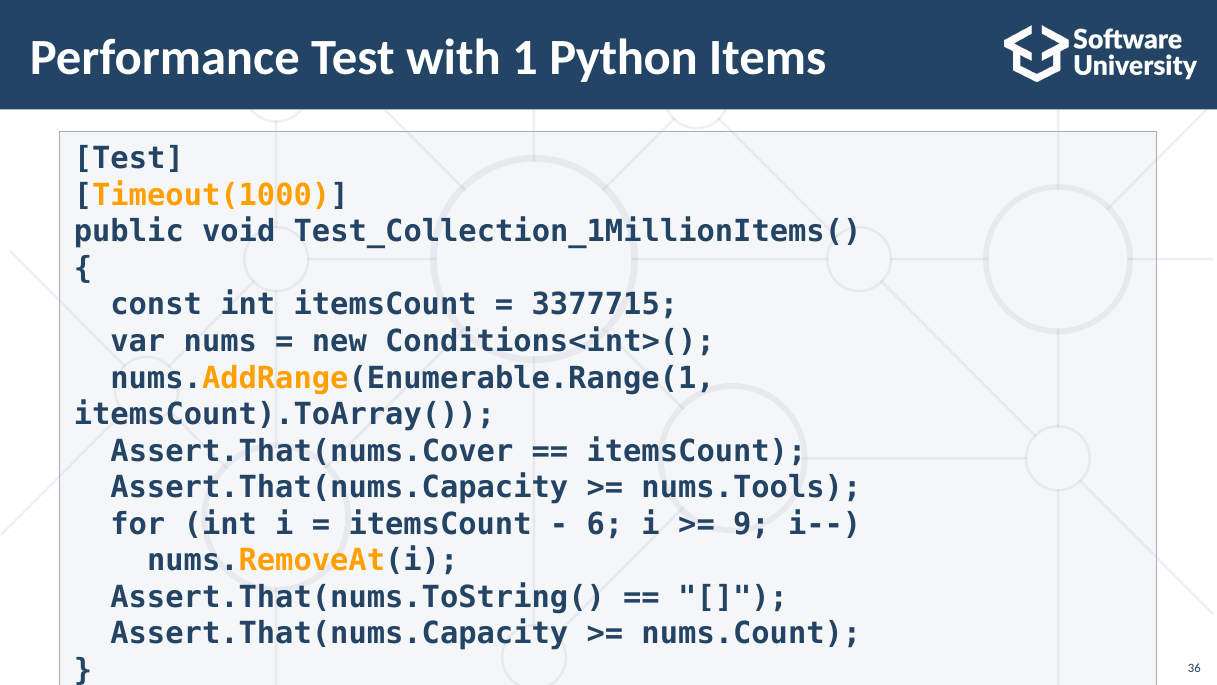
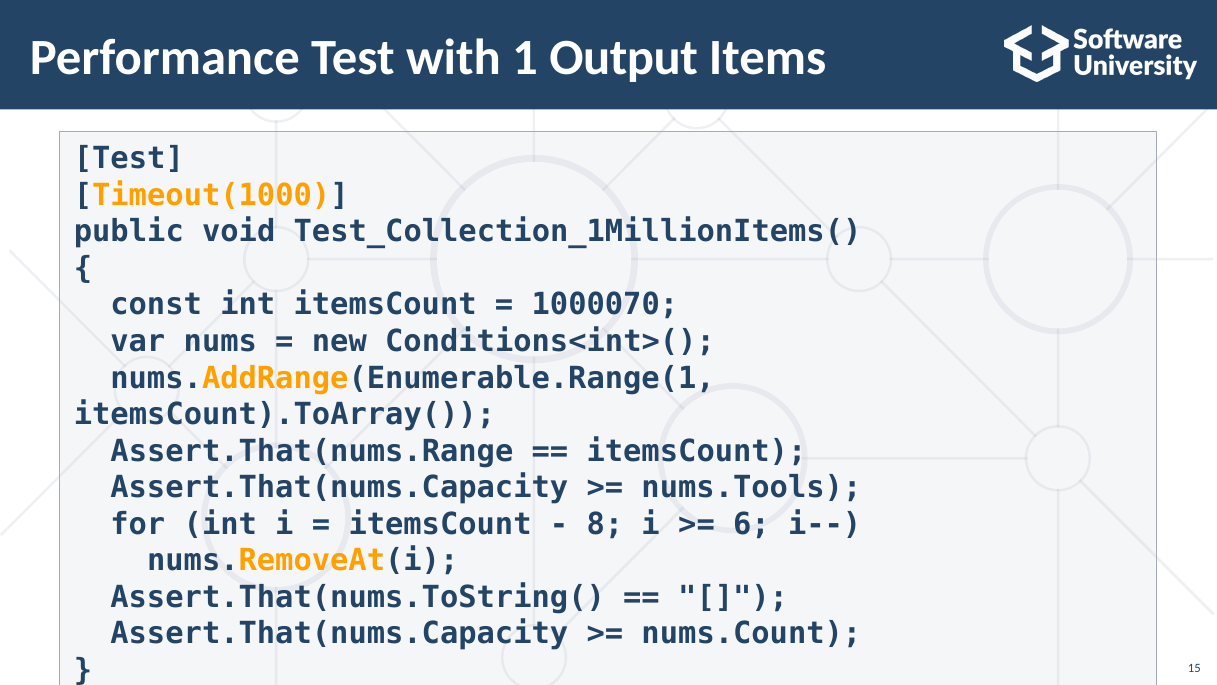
Python: Python -> Output
3377715: 3377715 -> 1000070
Assert.That(nums.Cover: Assert.That(nums.Cover -> Assert.That(nums.Range
6: 6 -> 8
9: 9 -> 6
36: 36 -> 15
